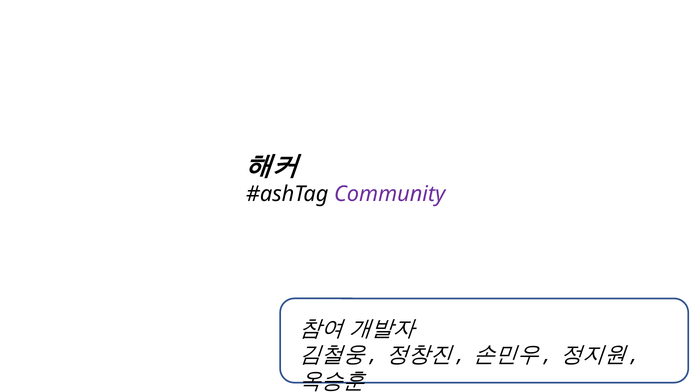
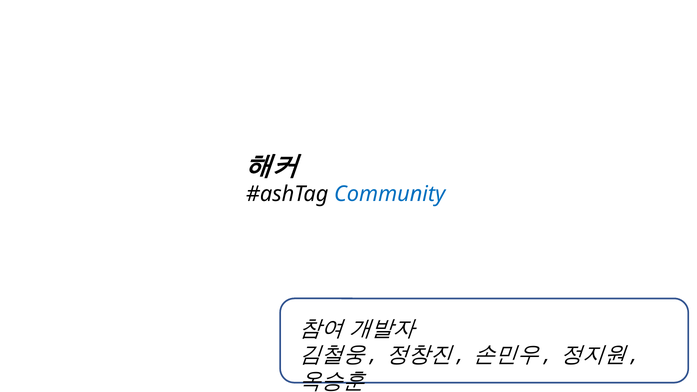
Community colour: purple -> blue
